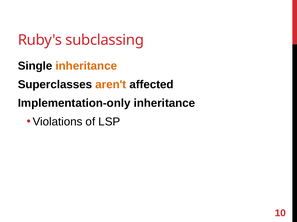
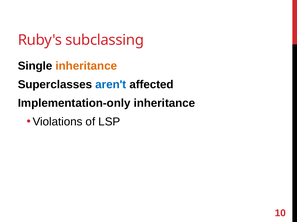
aren't colour: orange -> blue
